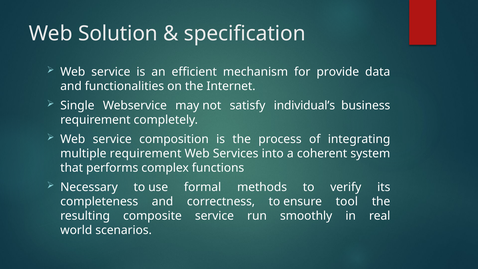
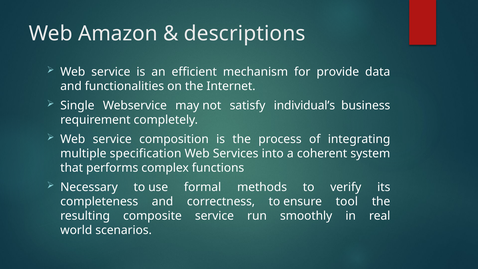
Solution: Solution -> Amazon
specification: specification -> descriptions
multiple requirement: requirement -> specification
